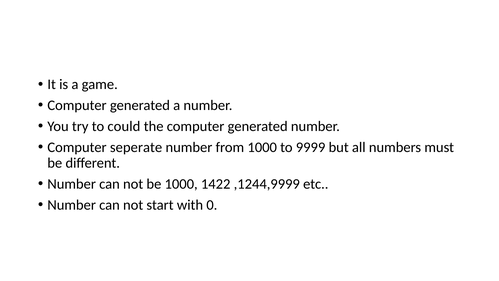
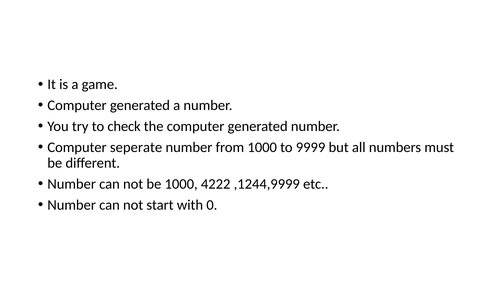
could: could -> check
1422: 1422 -> 4222
